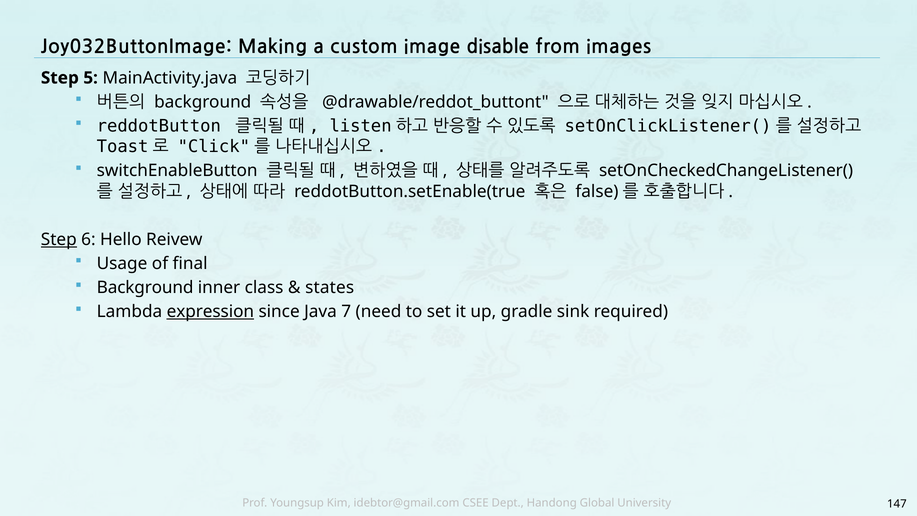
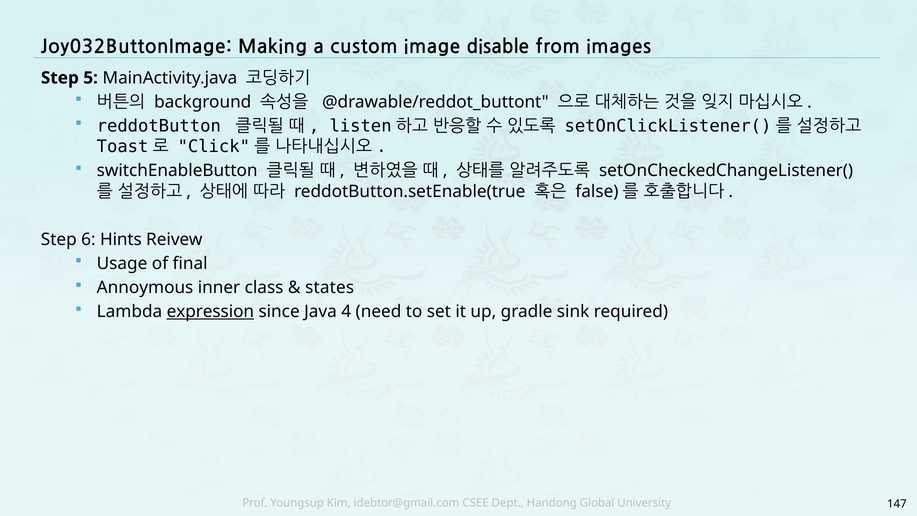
Step at (59, 239) underline: present -> none
Hello: Hello -> Hints
Background at (145, 288): Background -> Annoymous
7: 7 -> 4
